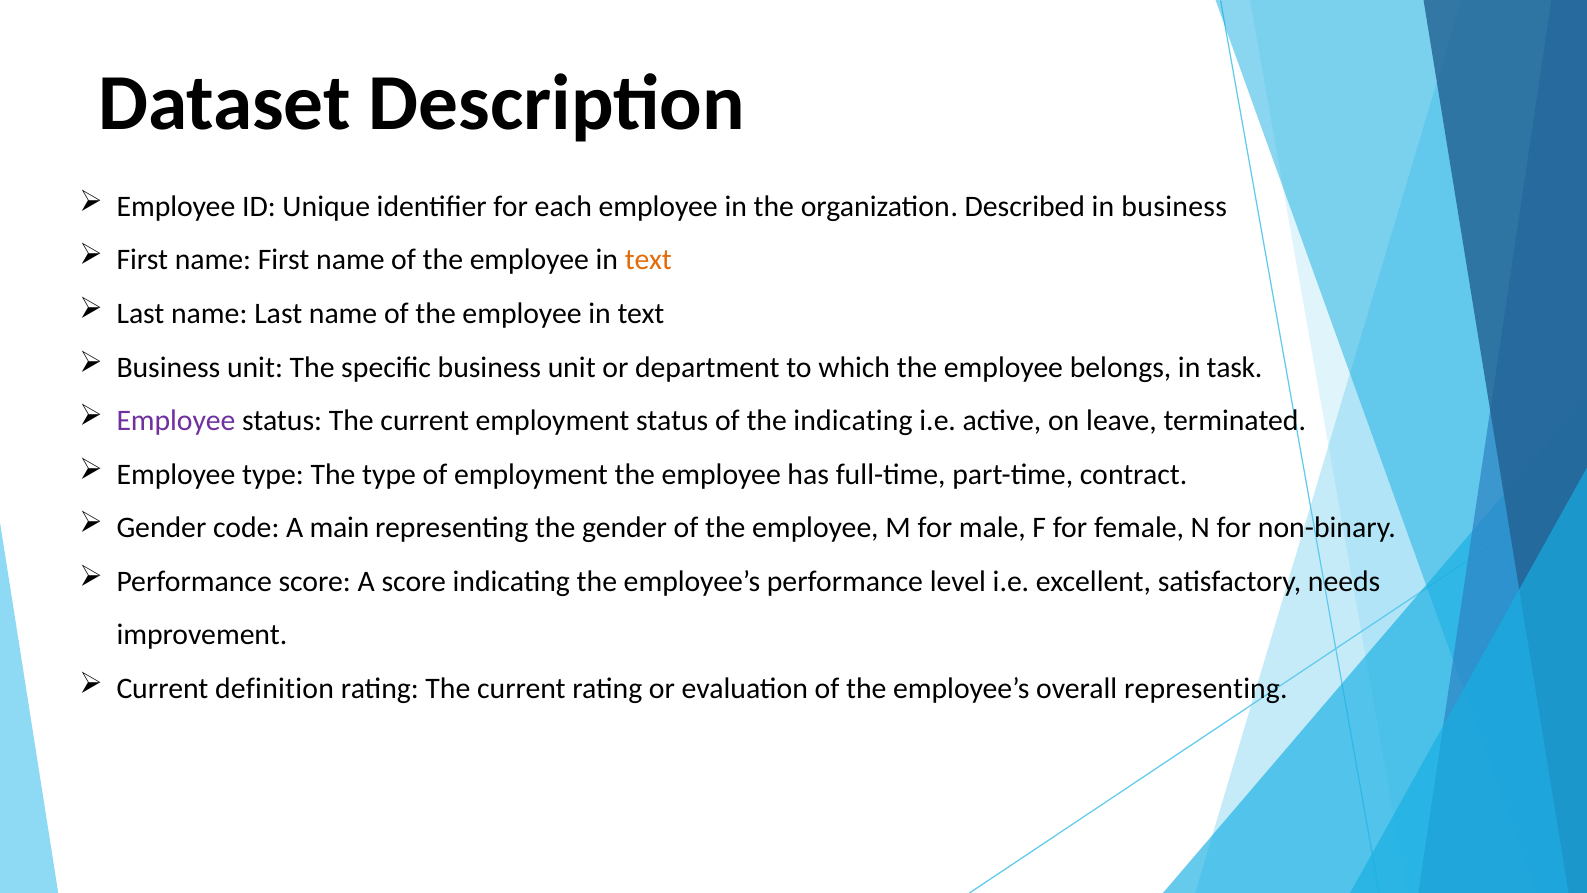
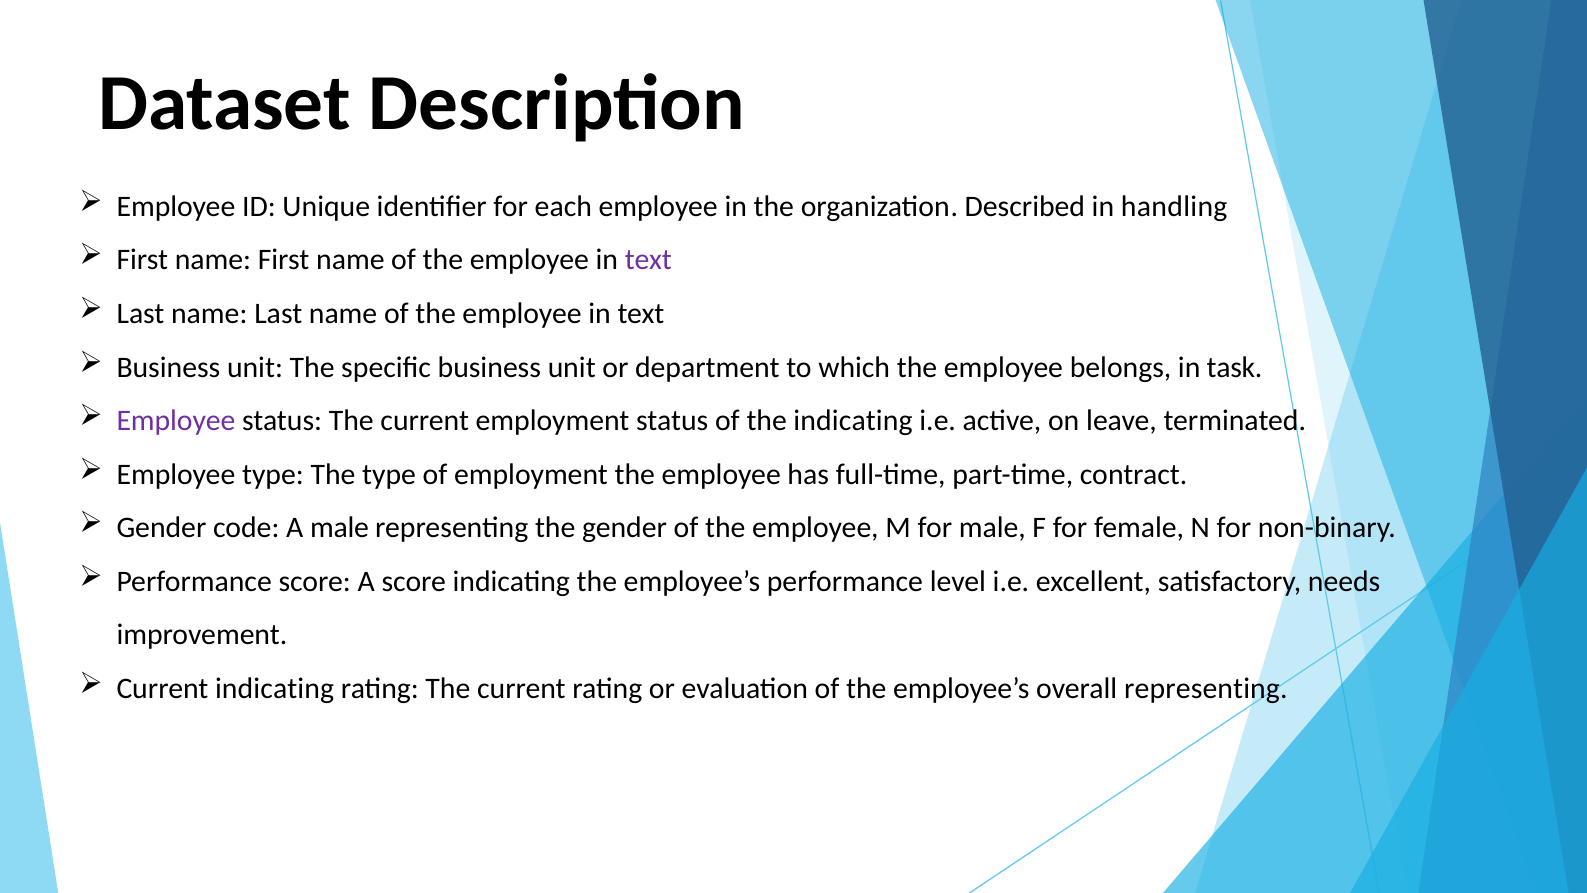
in business: business -> handling
text at (648, 260) colour: orange -> purple
A main: main -> male
Current definition: definition -> indicating
